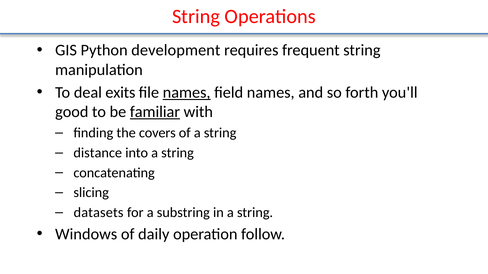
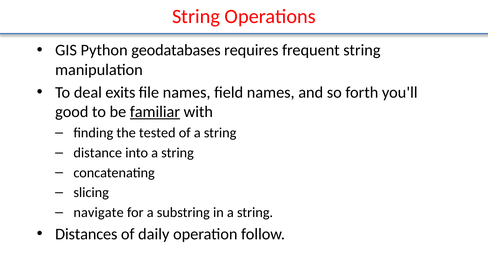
development: development -> geodatabases
names at (187, 93) underline: present -> none
covers: covers -> tested
datasets: datasets -> navigate
Windows: Windows -> Distances
